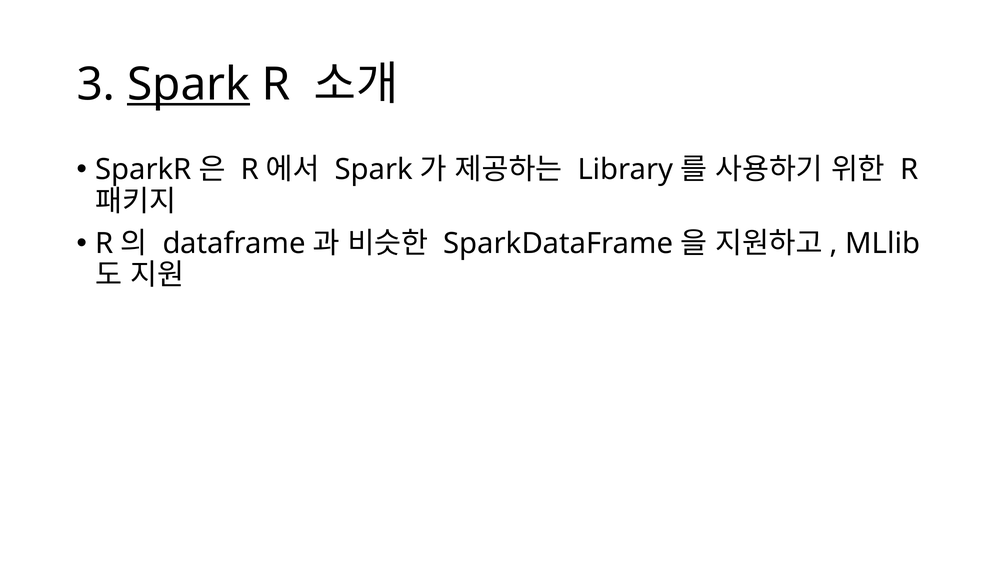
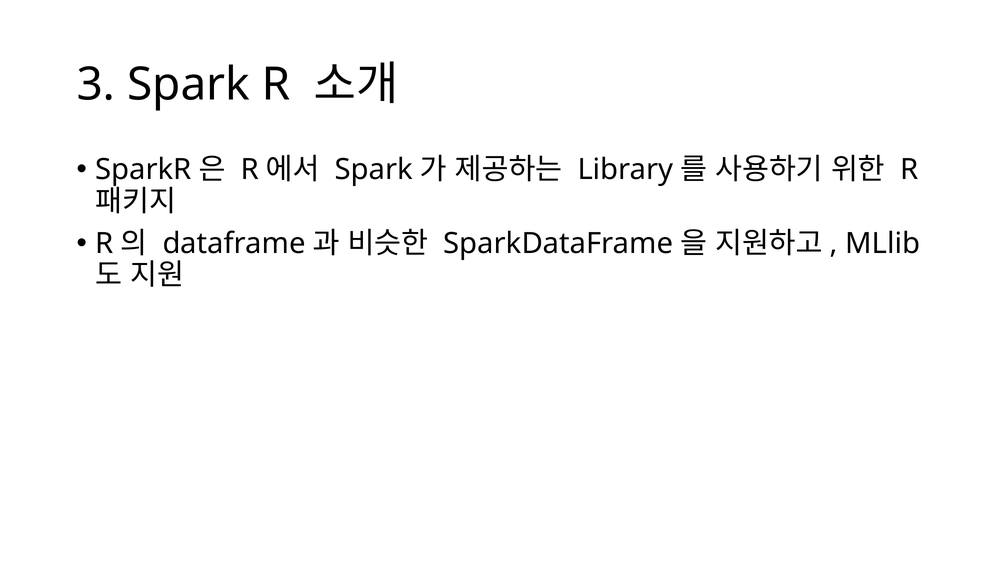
Spark at (189, 84) underline: present -> none
